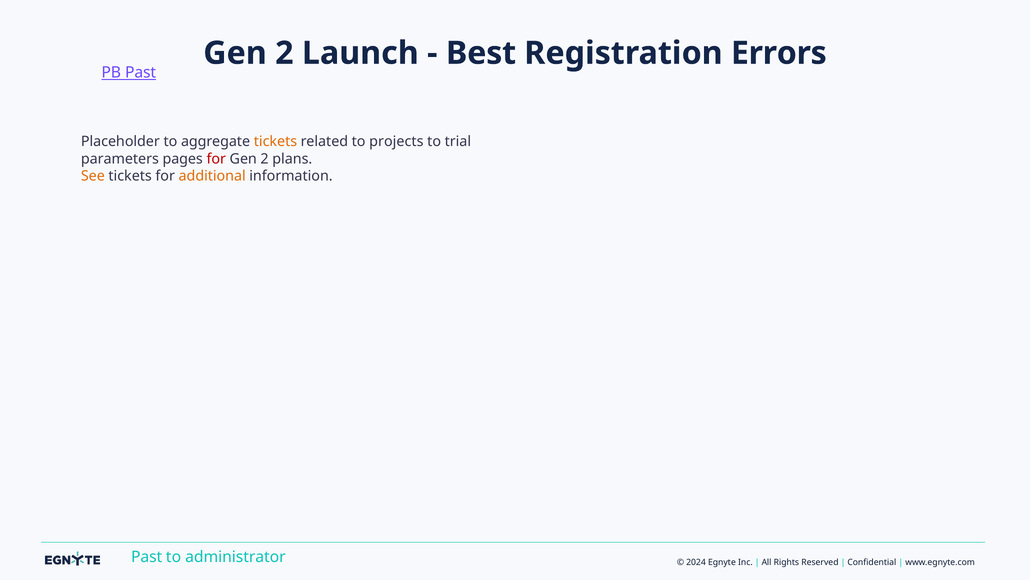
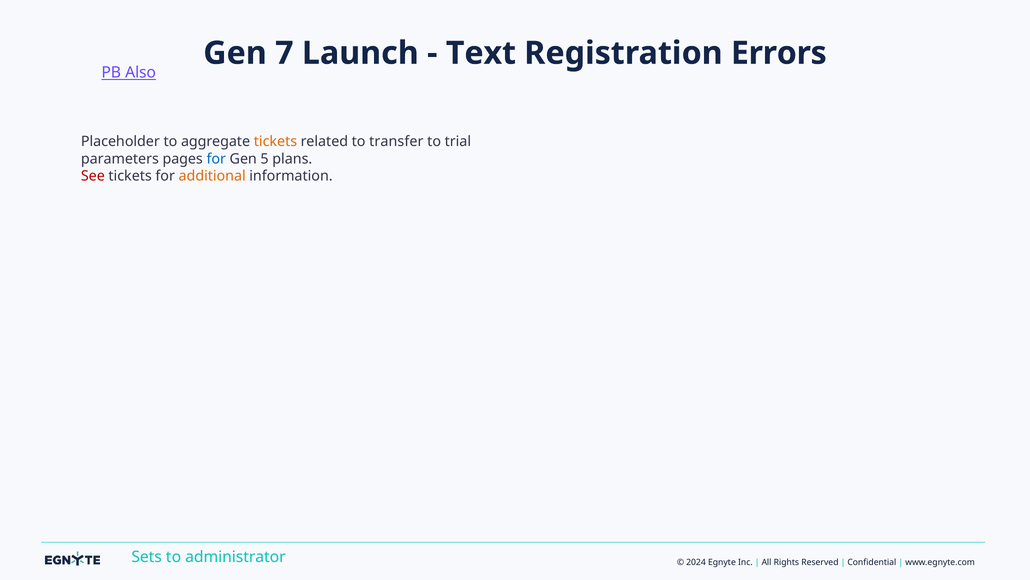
2 at (284, 53): 2 -> 7
Best: Best -> Text
PB Past: Past -> Also
projects: projects -> transfer
for at (216, 159) colour: red -> blue
2 at (265, 159): 2 -> 5
See colour: orange -> red
Past at (147, 556): Past -> Sets
